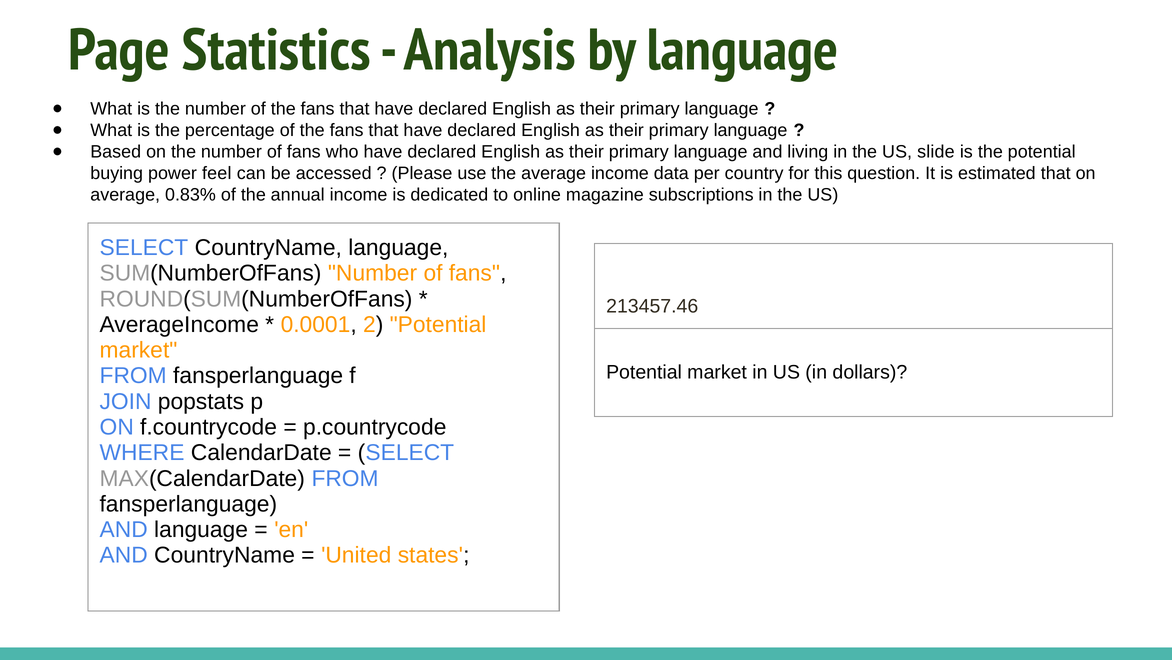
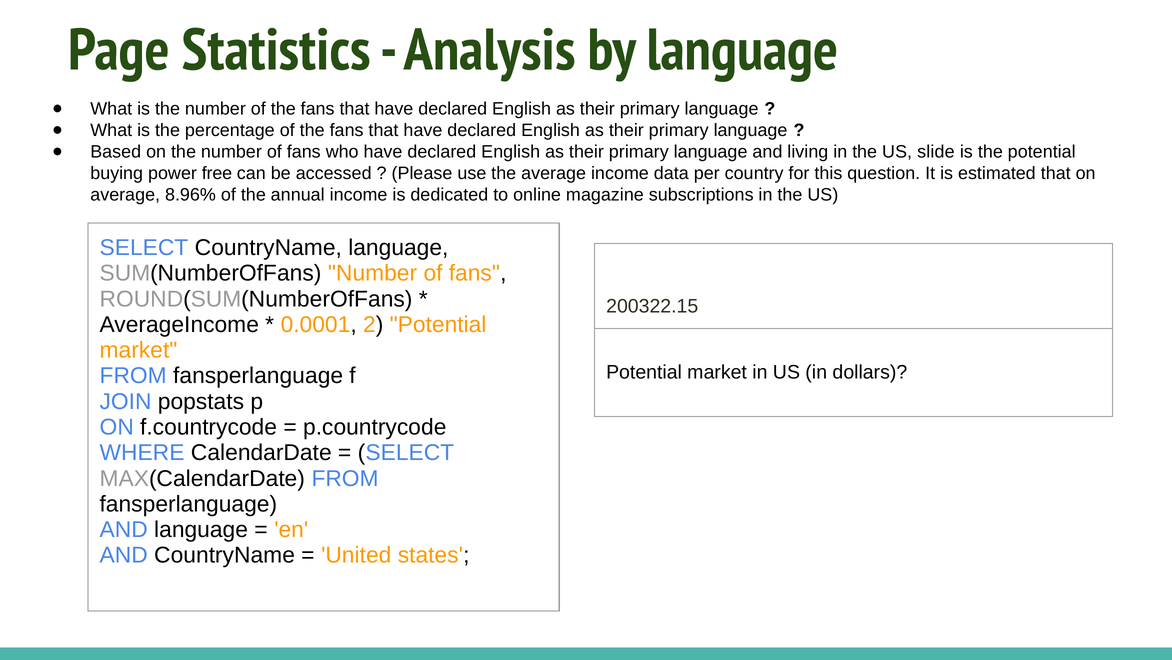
feel: feel -> free
0.83%: 0.83% -> 8.96%
213457.46: 213457.46 -> 200322.15
